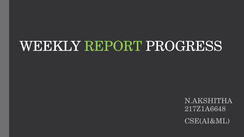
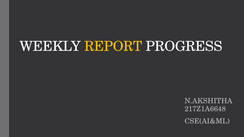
REPORT colour: light green -> yellow
